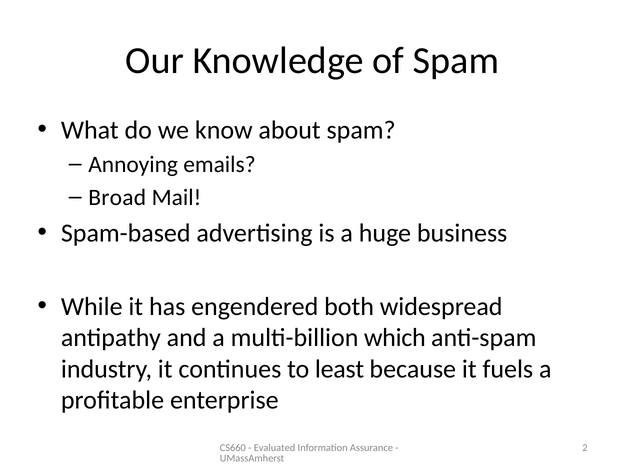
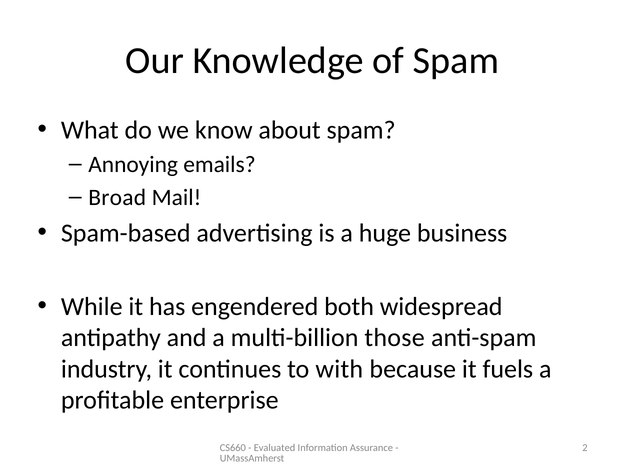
which: which -> those
least: least -> with
